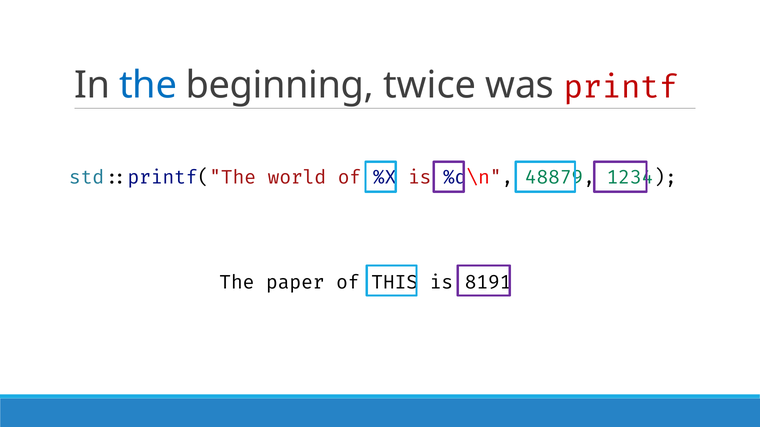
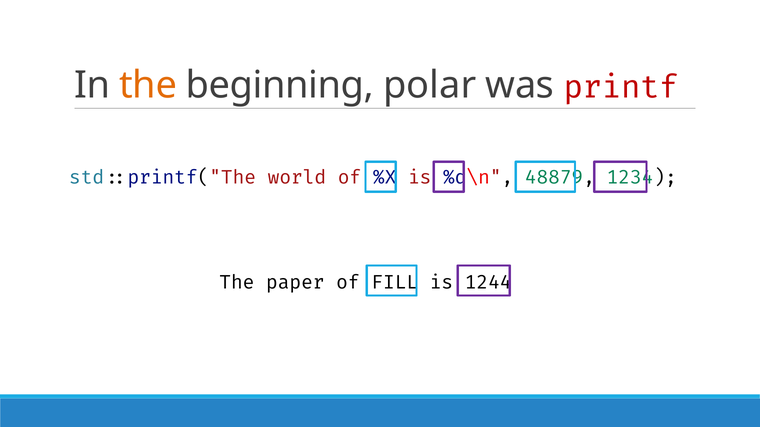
the at (148, 85) colour: blue -> orange
twice: twice -> polar
THIS: THIS -> FILL
8191: 8191 -> 1244
